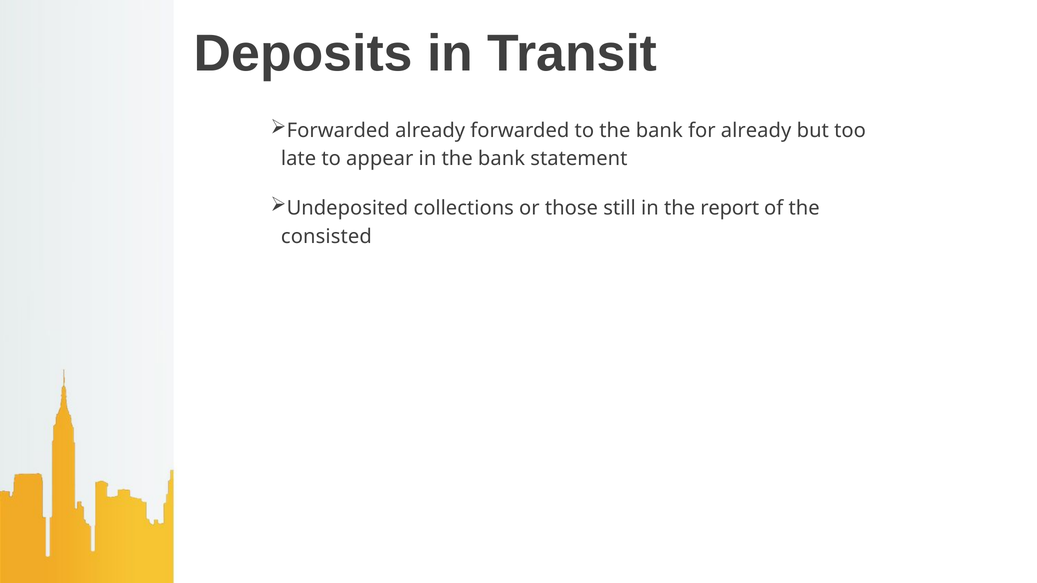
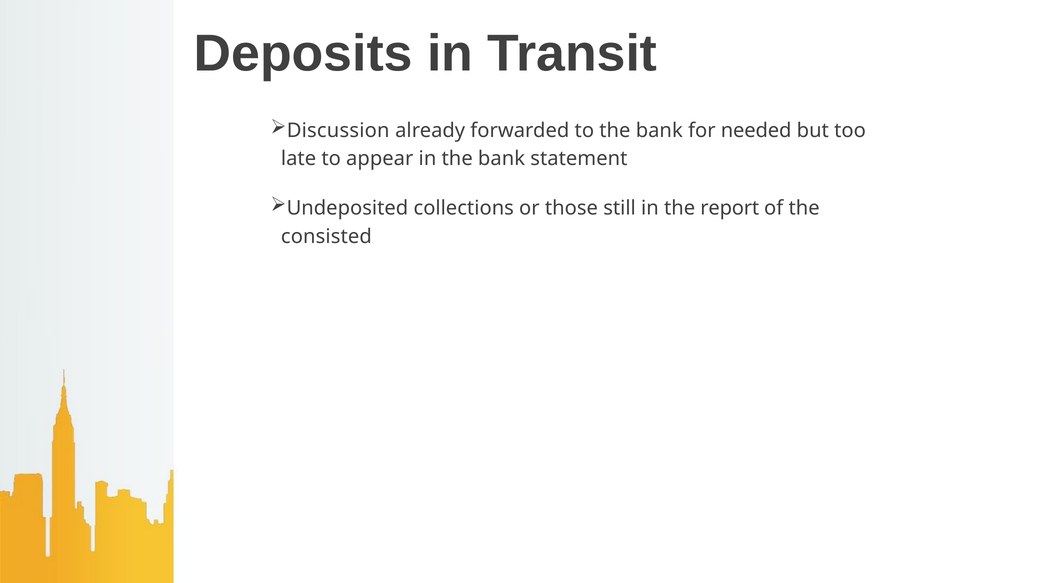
Forwarded at (338, 131): Forwarded -> Discussion
for already: already -> needed
